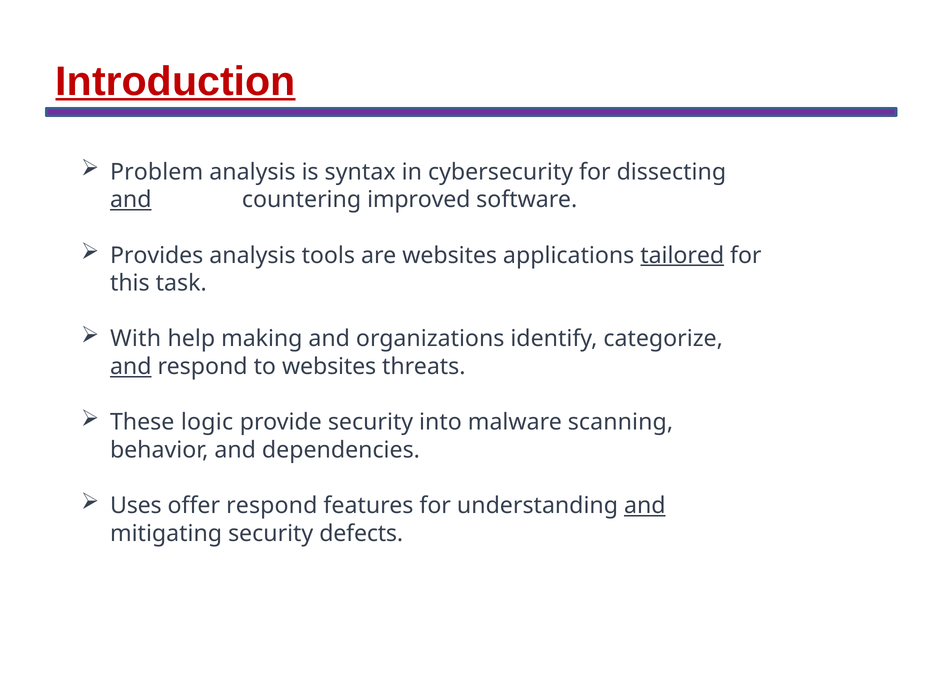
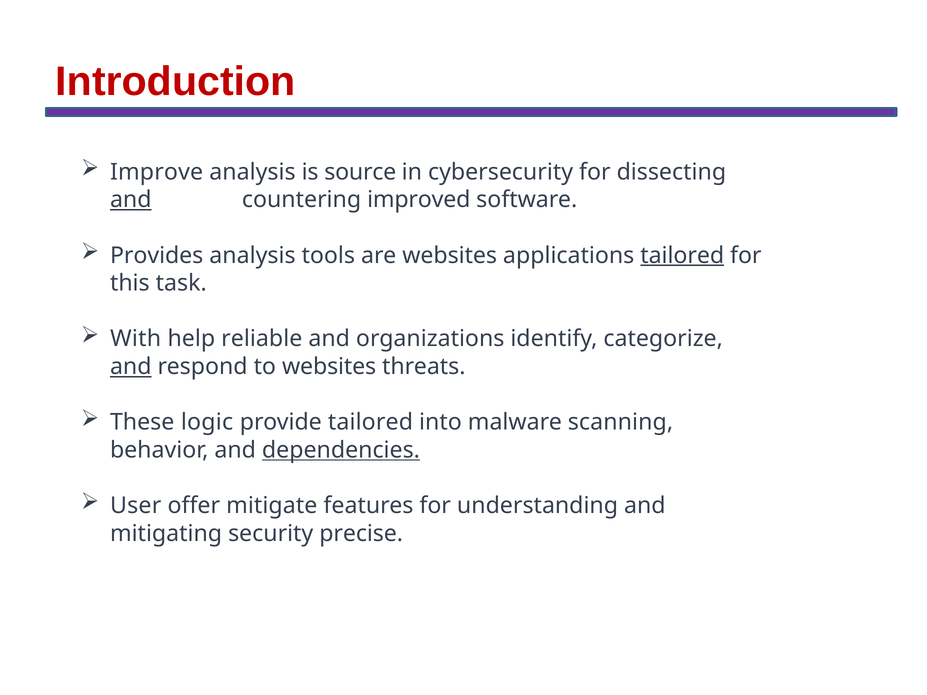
Introduction underline: present -> none
Problem: Problem -> Improve
syntax: syntax -> source
making: making -> reliable
provide security: security -> tailored
dependencies underline: none -> present
Uses: Uses -> User
offer respond: respond -> mitigate
and at (645, 506) underline: present -> none
defects: defects -> precise
